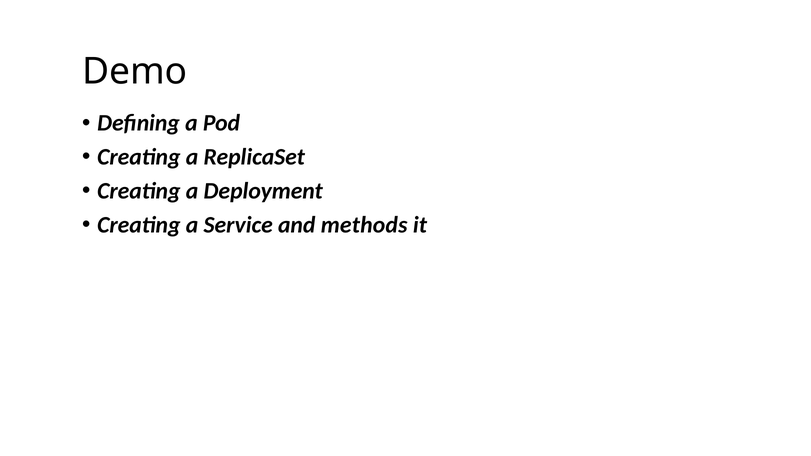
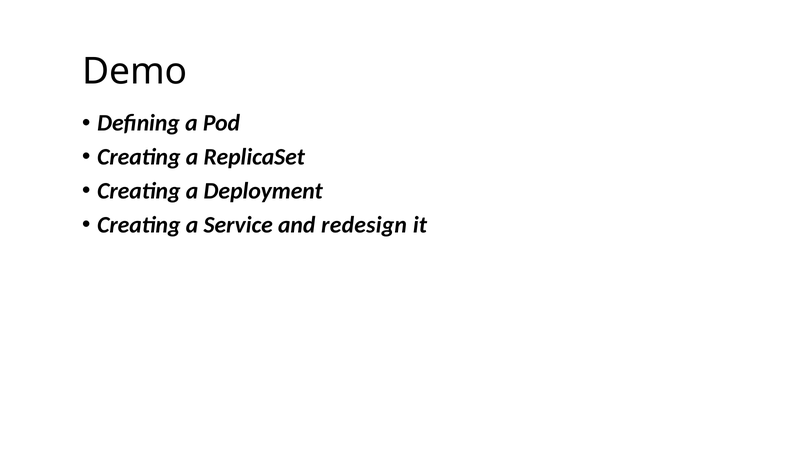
methods: methods -> redesign
